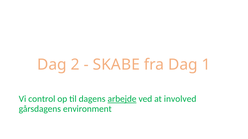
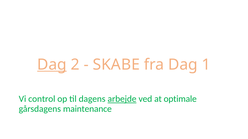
Dag at (52, 65) underline: none -> present
involved: involved -> optimale
environment: environment -> maintenance
